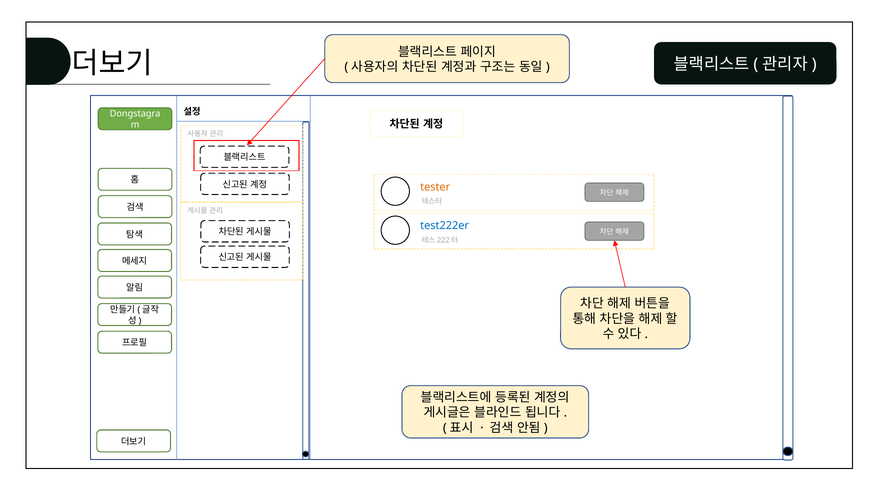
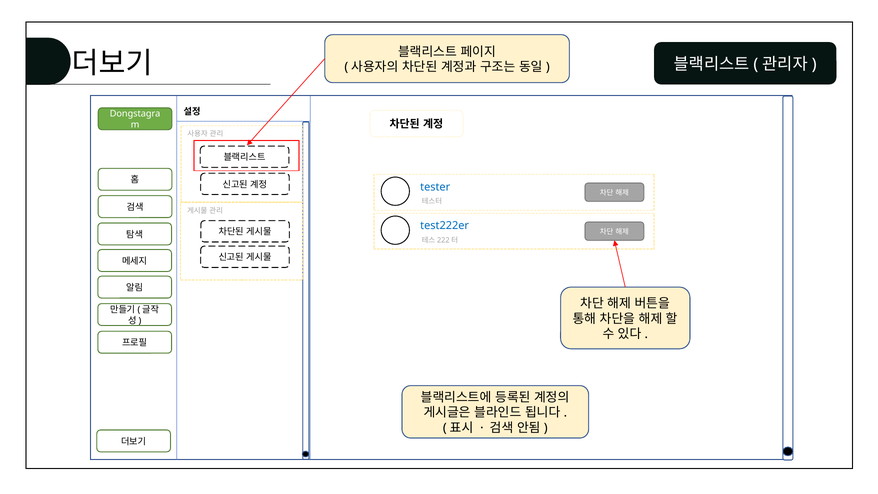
tester colour: orange -> blue
